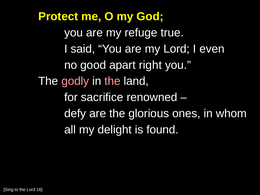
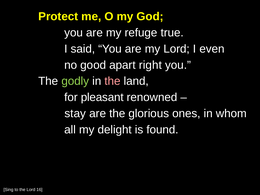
godly colour: pink -> light green
sacrifice: sacrifice -> pleasant
defy: defy -> stay
